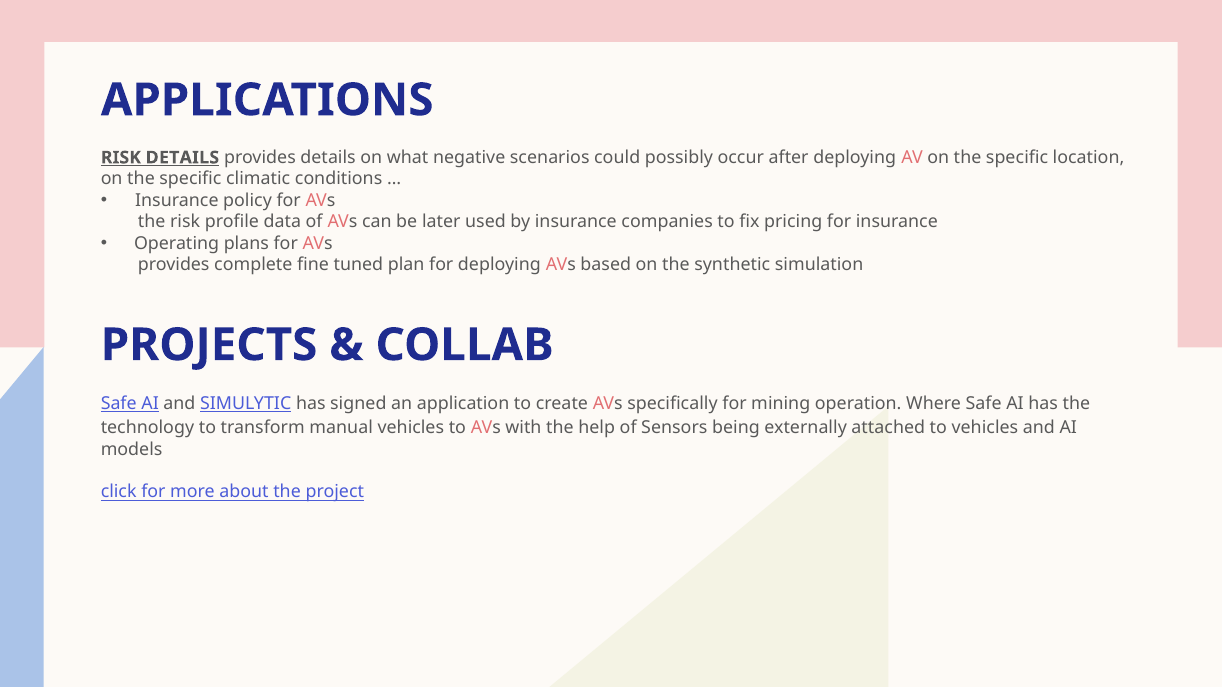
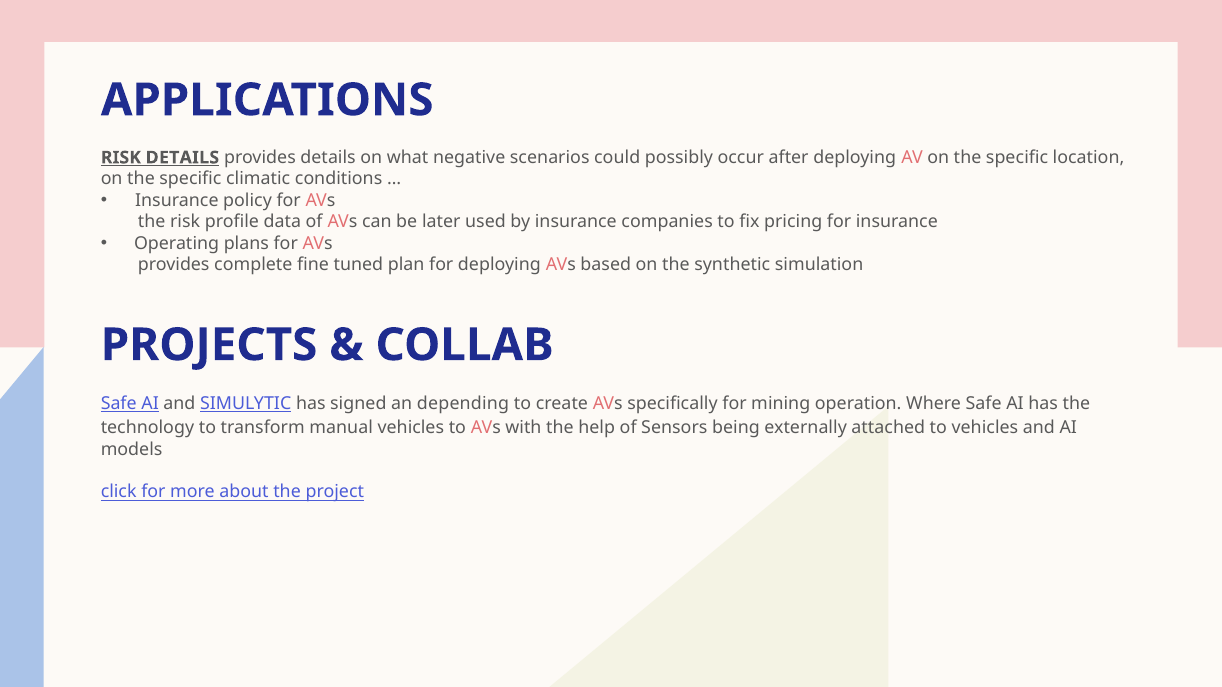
application: application -> depending
